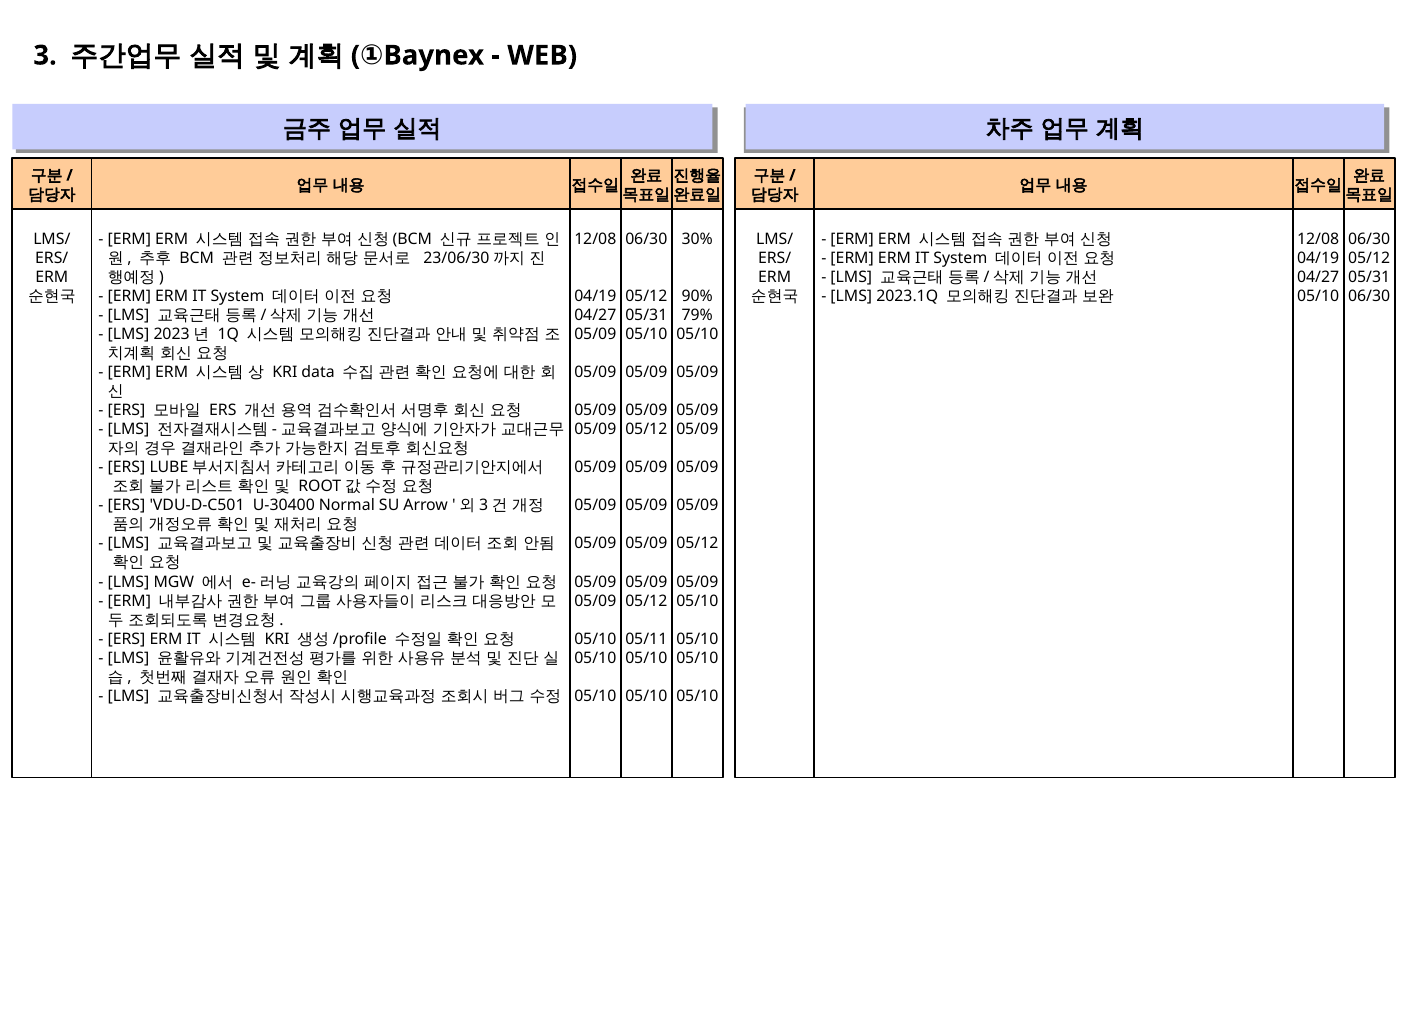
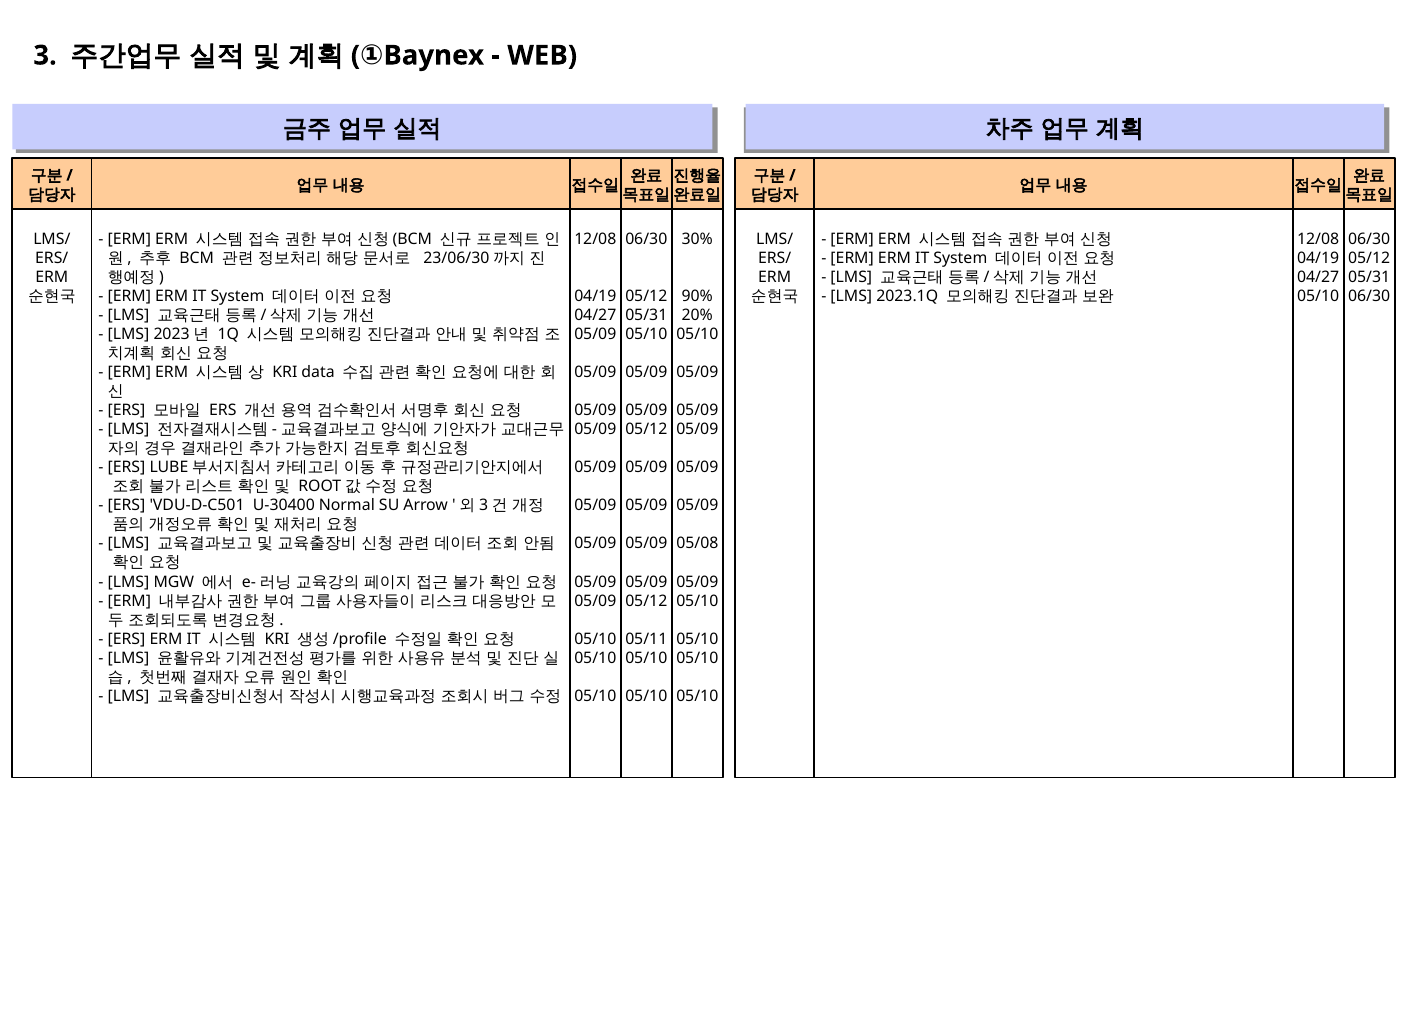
79%: 79% -> 20%
05/12 at (697, 544): 05/12 -> 05/08
